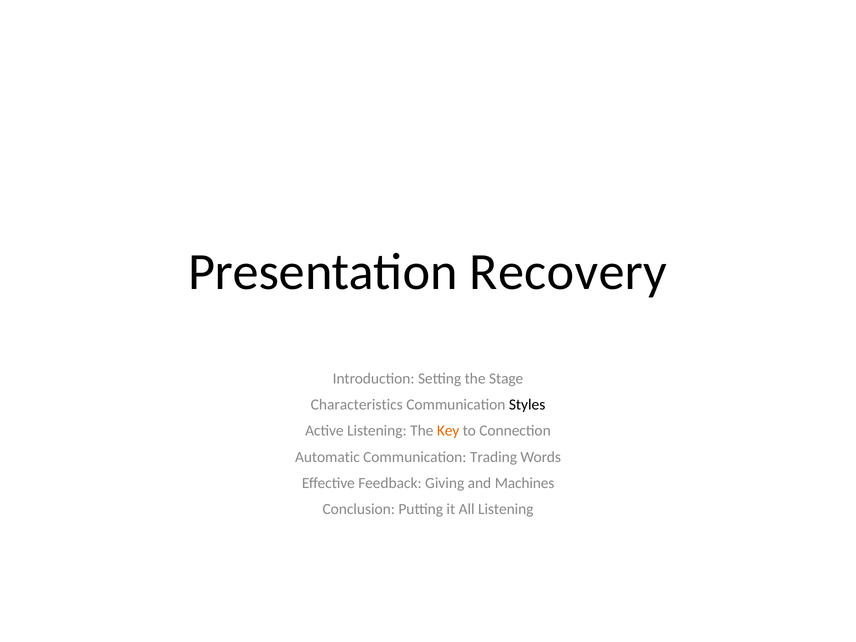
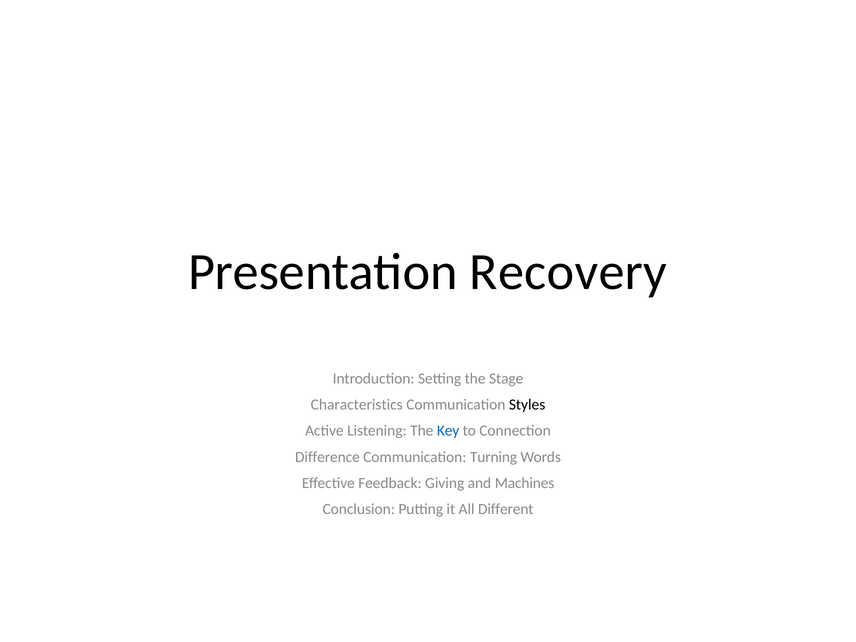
Key colour: orange -> blue
Automatic: Automatic -> Difference
Trading: Trading -> Turning
All Listening: Listening -> Different
